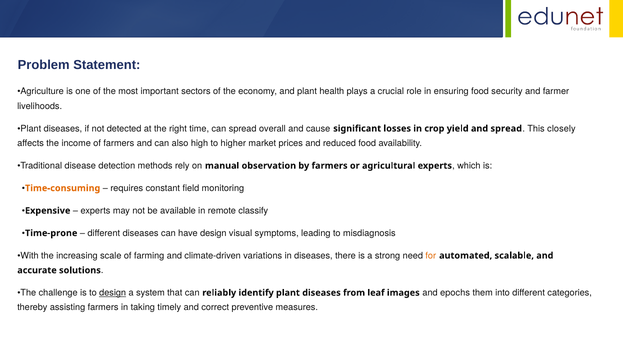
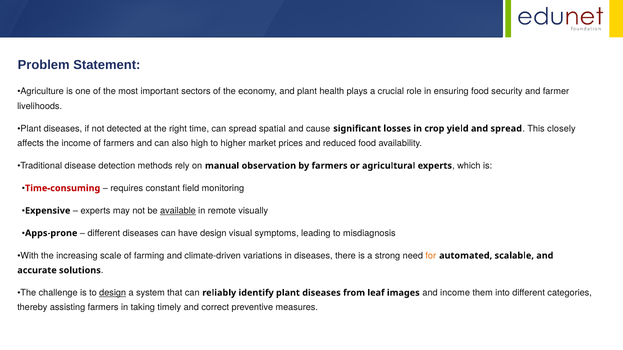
overall: overall -> spatial
Time-consuming colour: orange -> red
available underline: none -> present
classify: classify -> visually
Time-prone: Time-prone -> Apps-prone
and epochs: epochs -> income
